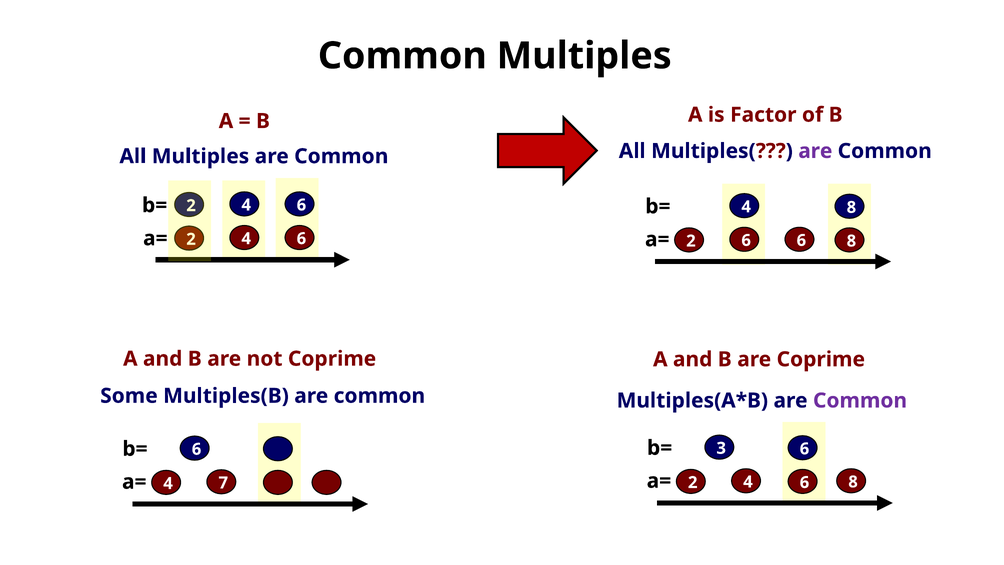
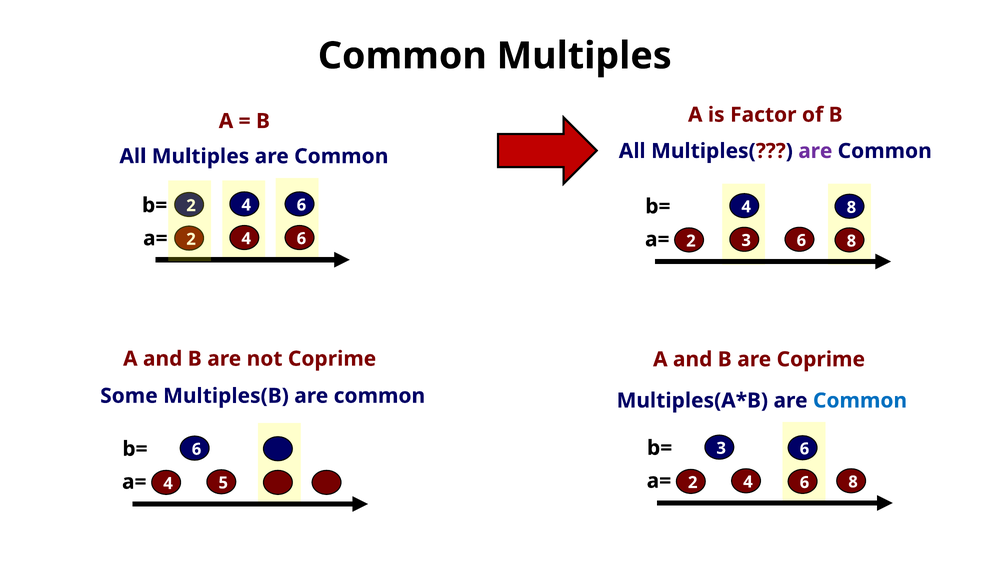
a= 6: 6 -> 3
Common at (860, 400) colour: purple -> blue
7: 7 -> 5
